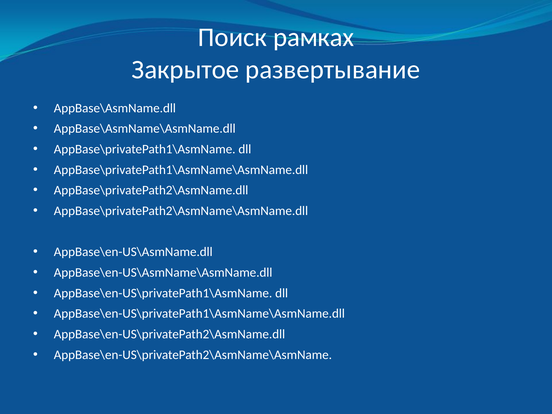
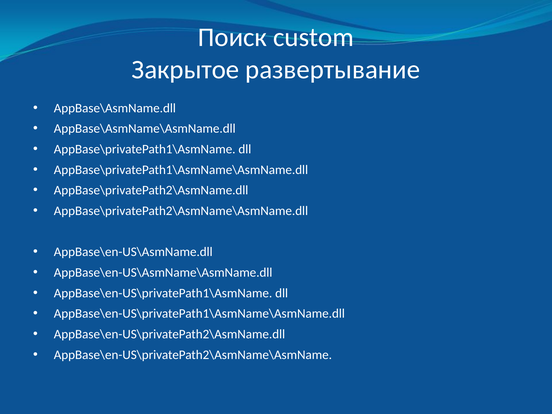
рамках: рамках -> custom
